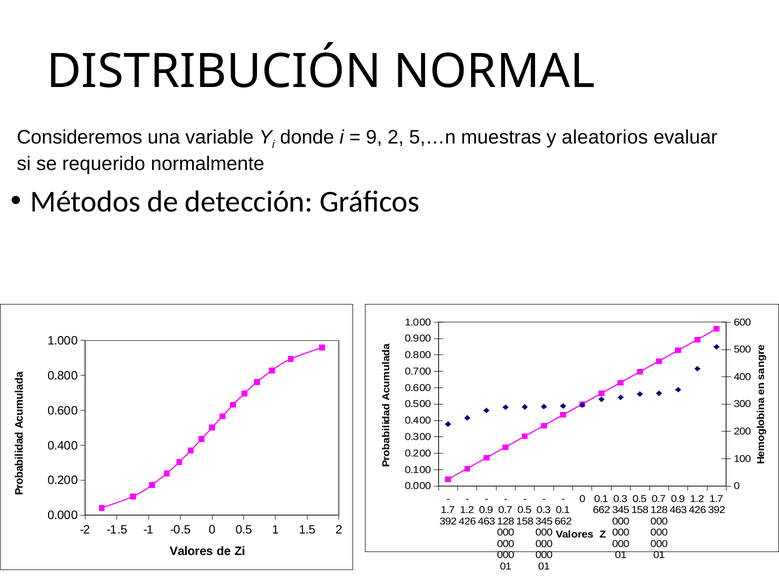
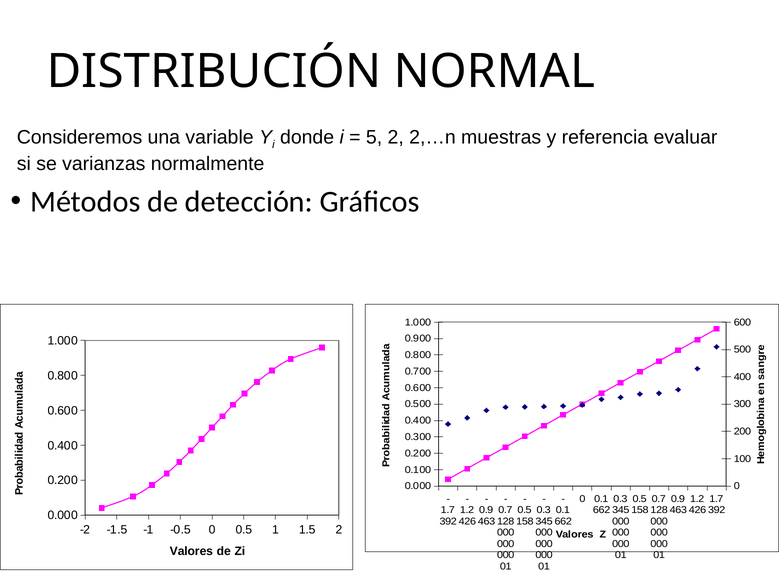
9: 9 -> 5
5,…n: 5,…n -> 2,…n
aleatorios: aleatorios -> referencia
requerido: requerido -> varianzas
